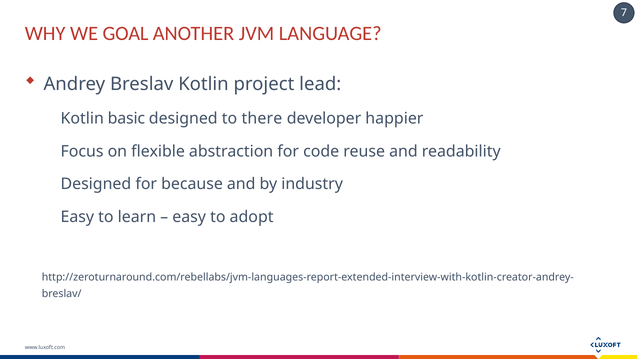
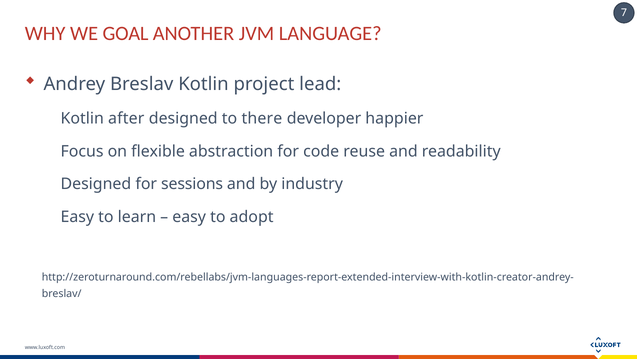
basic: basic -> after
because: because -> sessions
